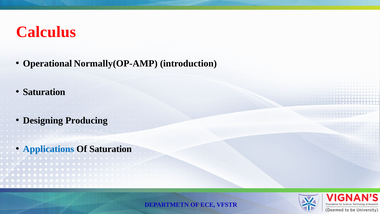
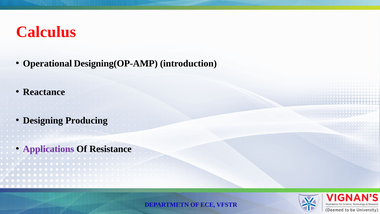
Normally(OP-AMP: Normally(OP-AMP -> Designing(OP-AMP
Saturation at (44, 92): Saturation -> Reactance
Applications colour: blue -> purple
Of Saturation: Saturation -> Resistance
